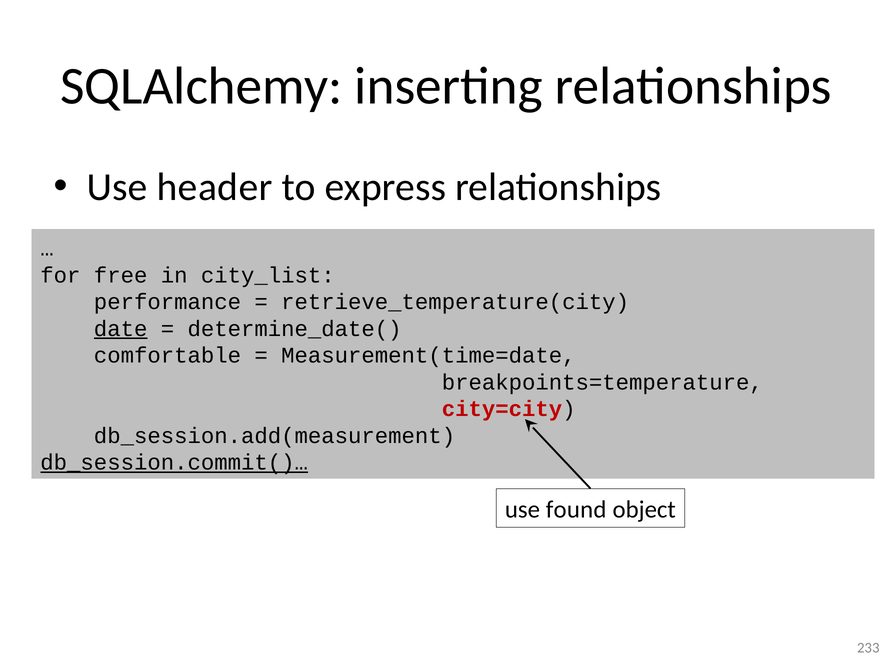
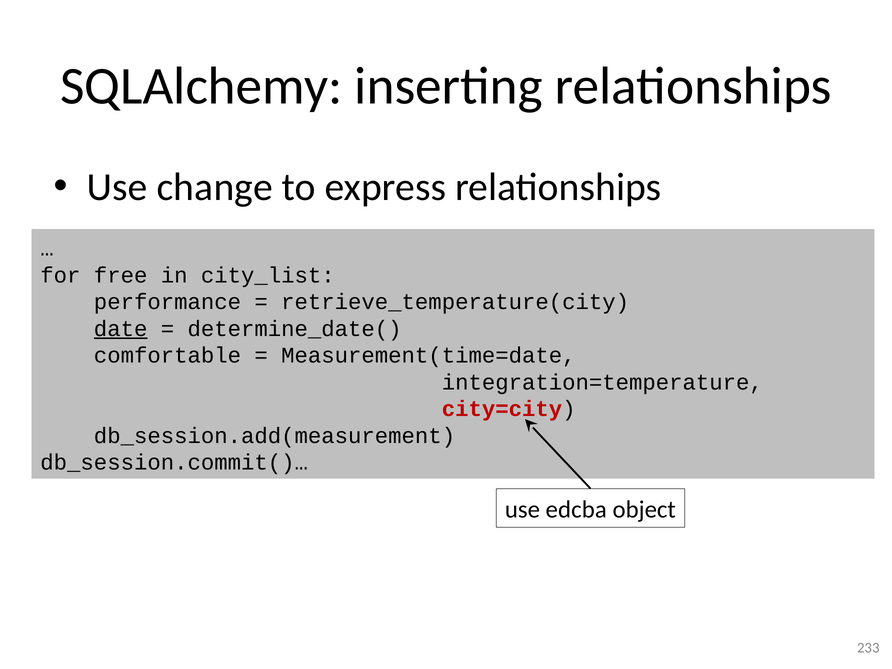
header: header -> change
breakpoints=temperature: breakpoints=temperature -> integration=temperature
db_session.commit()… underline: present -> none
found: found -> edcba
